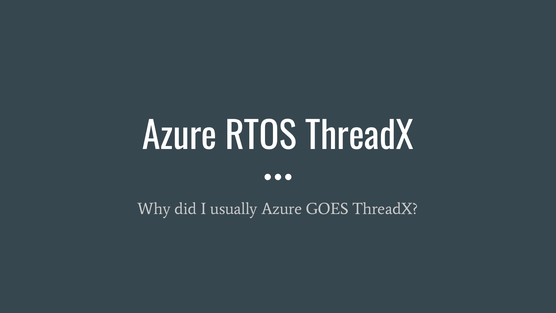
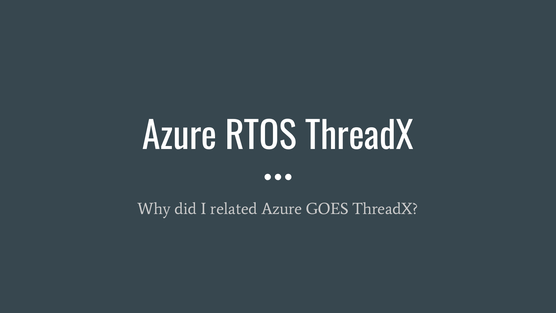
usually: usually -> related
